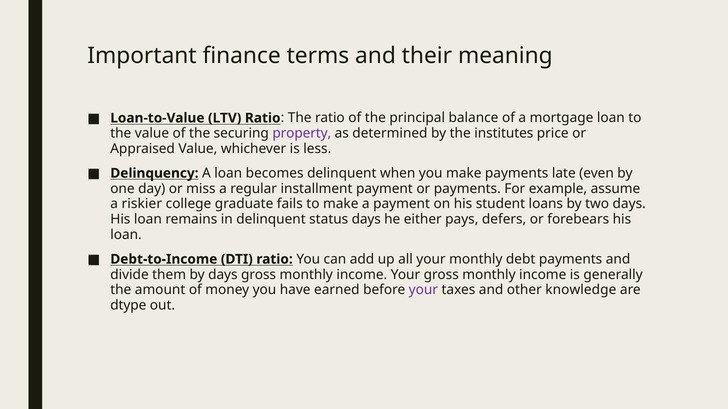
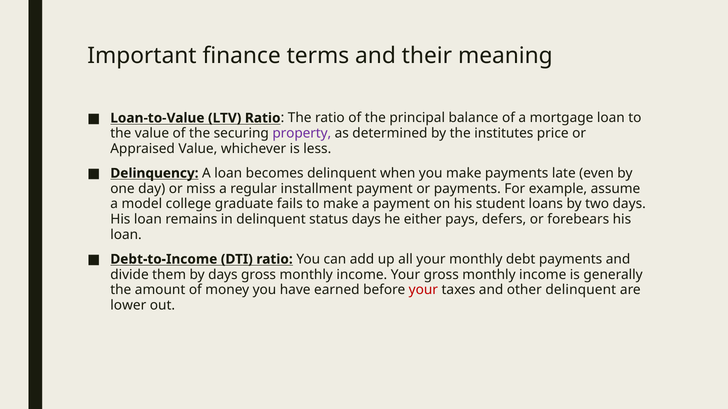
riskier: riskier -> model
your at (423, 290) colour: purple -> red
other knowledge: knowledge -> delinquent
dtype: dtype -> lower
